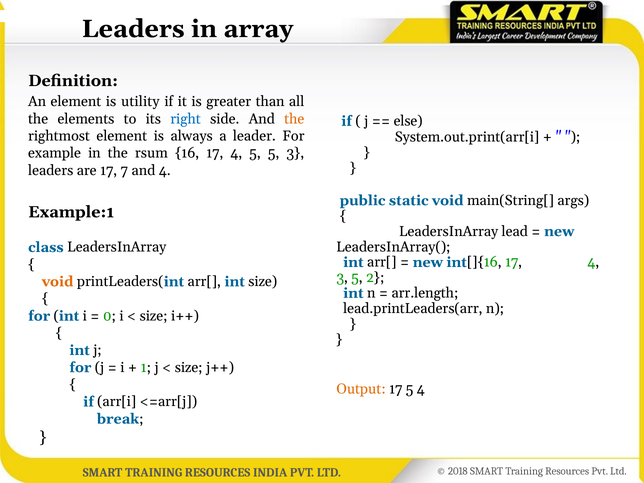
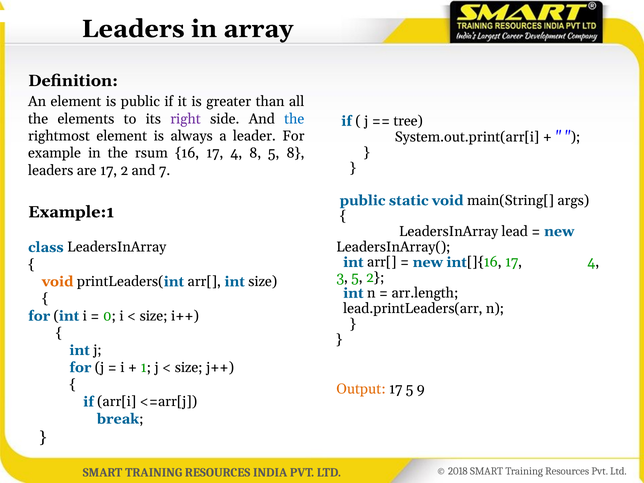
is utility: utility -> public
right colour: blue -> purple
the at (294, 119) colour: orange -> blue
else: else -> tree
4 5: 5 -> 8
5 3: 3 -> 8
17 7: 7 -> 2
and 4: 4 -> 7
5 4: 4 -> 9
